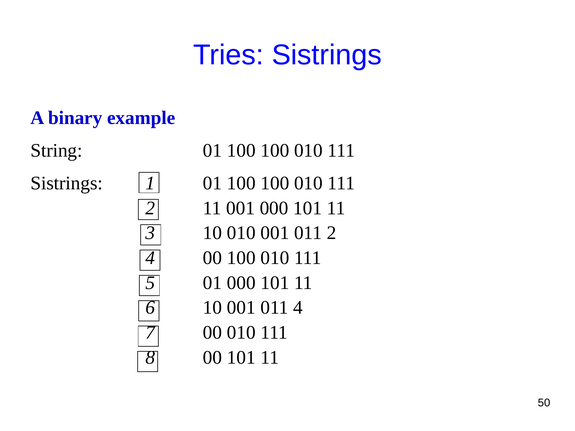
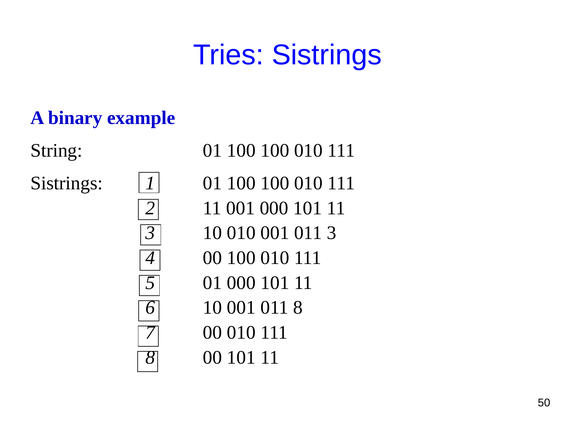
011 2: 2 -> 3
011 4: 4 -> 8
